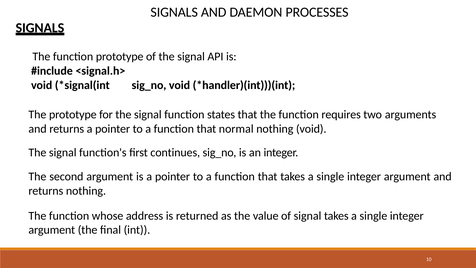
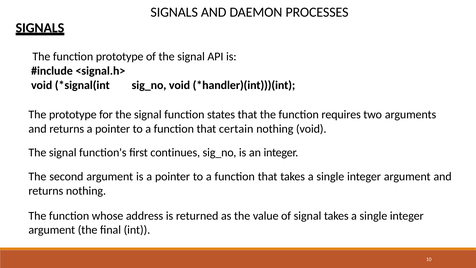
normal: normal -> certain
